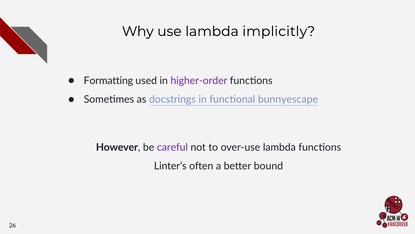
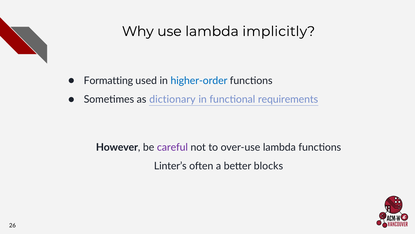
higher-order colour: purple -> blue
docstrings: docstrings -> dictionary
bunnyescape: bunnyescape -> requirements
bound: bound -> blocks
